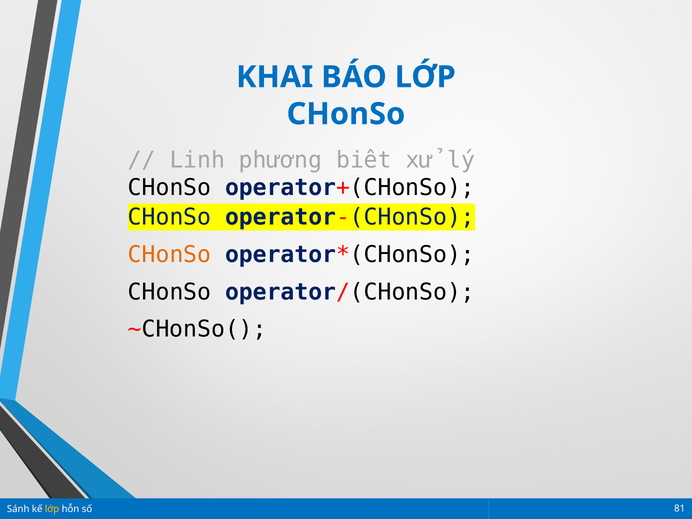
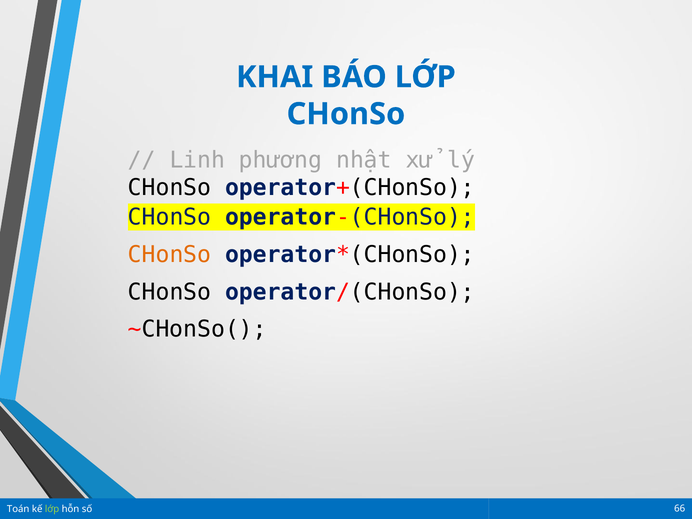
biết: biết -> nhật
Sánh: Sánh -> Toán
lớp at (52, 509) colour: yellow -> light green
81: 81 -> 66
